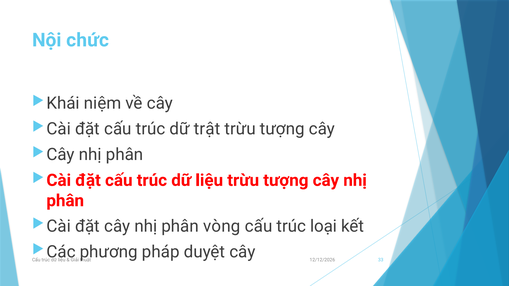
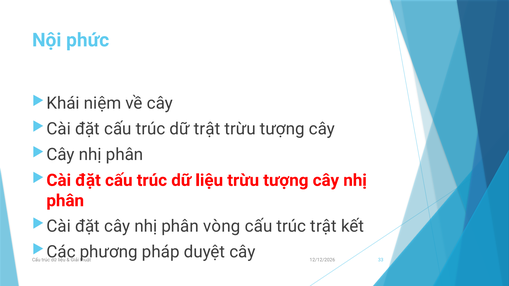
chức: chức -> phức
trúc loại: loại -> trật
